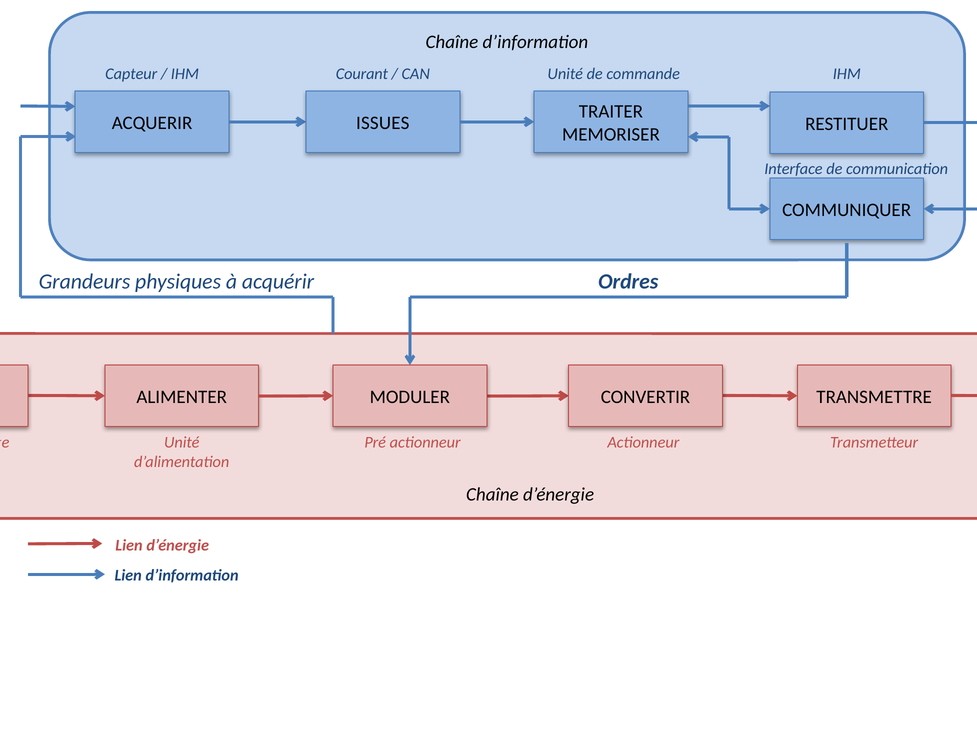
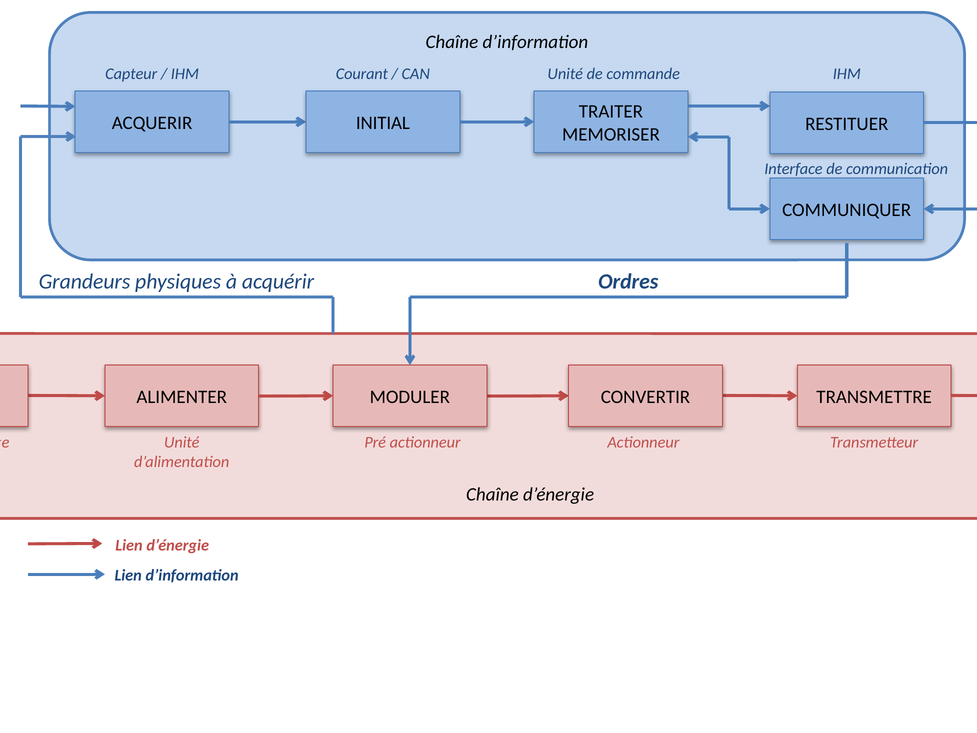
ISSUES: ISSUES -> INITIAL
